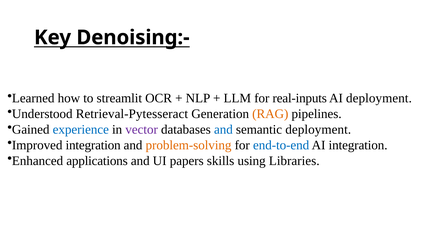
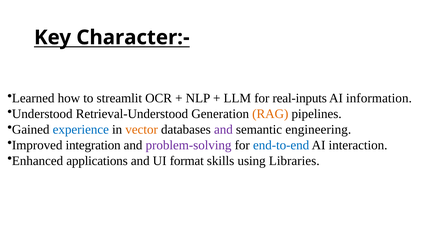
Denoising:-: Denoising:- -> Character:-
AI deployment: deployment -> information
Retrieval-Pytesseract: Retrieval-Pytesseract -> Retrieval-Understood
vector colour: purple -> orange
and at (223, 129) colour: blue -> purple
semantic deployment: deployment -> engineering
problem-solving colour: orange -> purple
AI integration: integration -> interaction
papers: papers -> format
